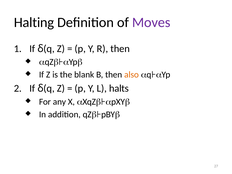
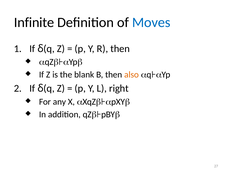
Halting: Halting -> Infinite
Moves colour: purple -> blue
halts: halts -> right
